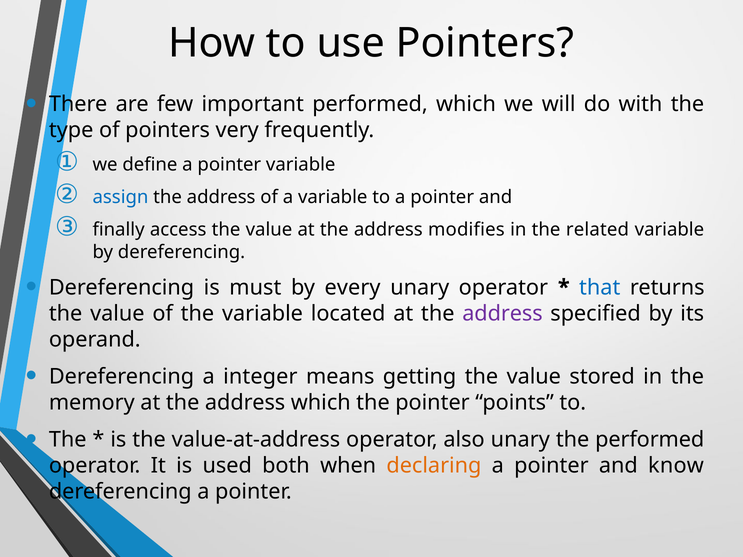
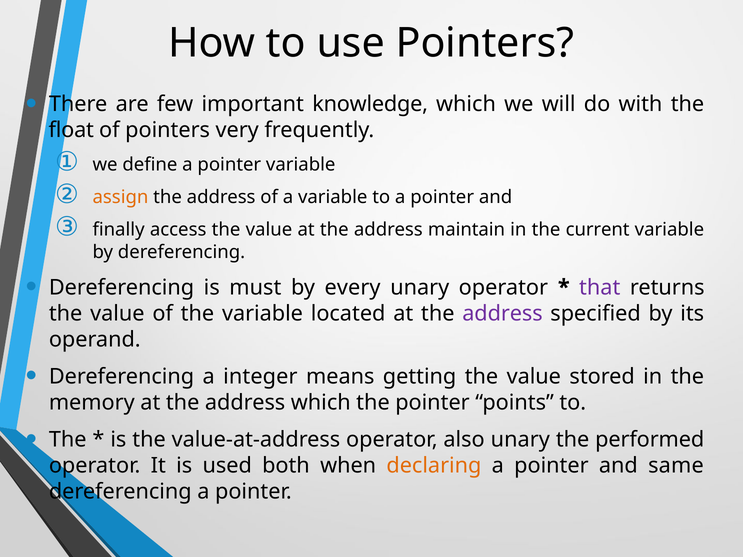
important performed: performed -> knowledge
type: type -> float
assign colour: blue -> orange
modifies: modifies -> maintain
related: related -> current
that colour: blue -> purple
know: know -> same
